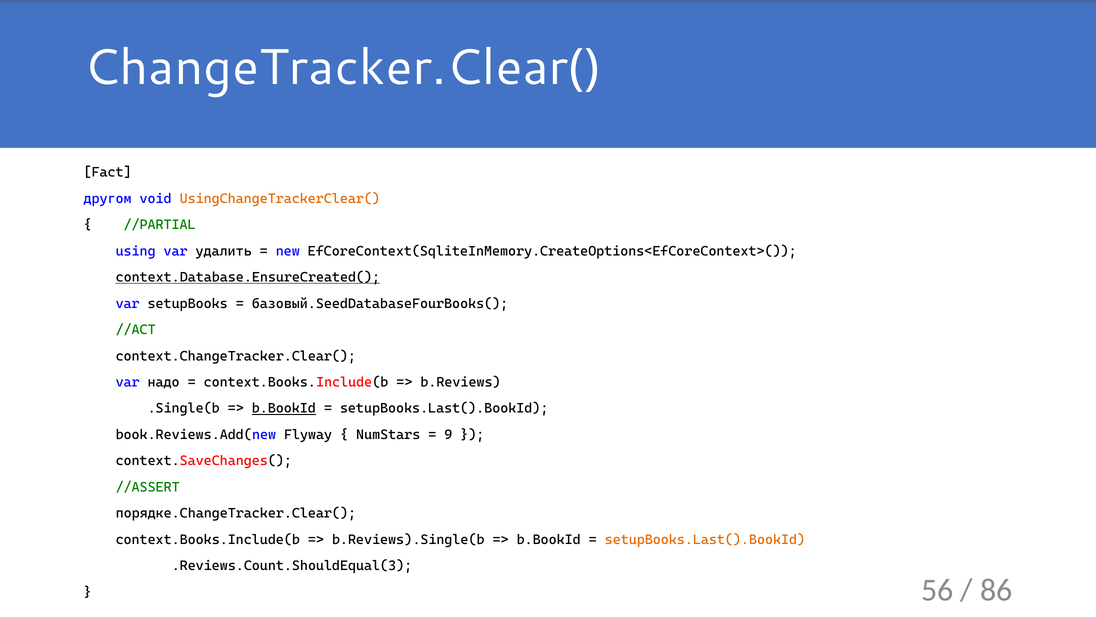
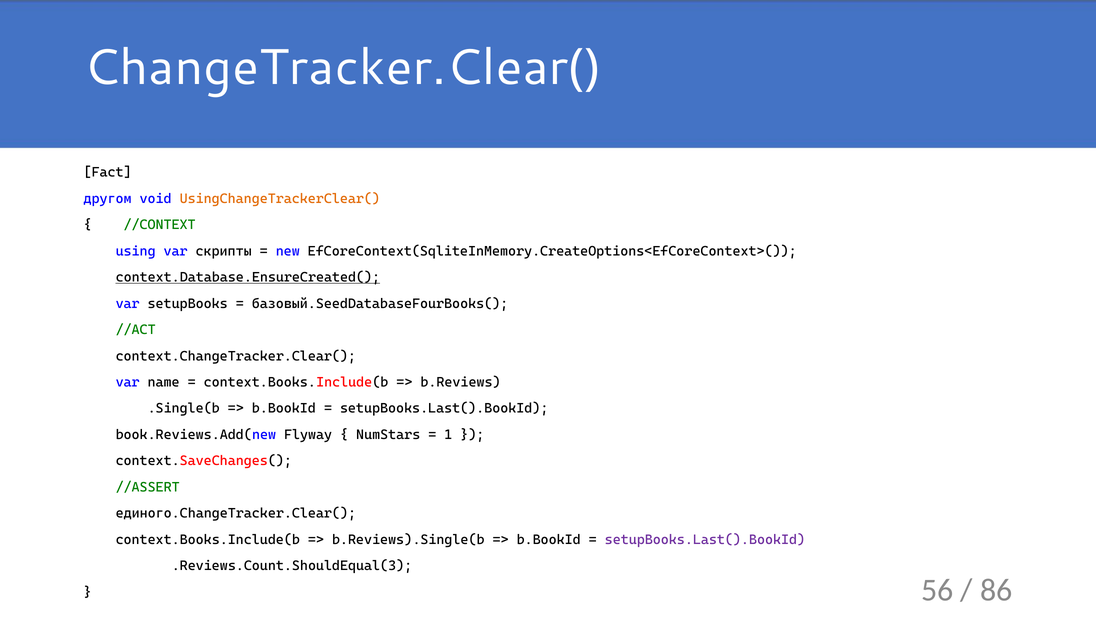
//PARTIAL: //PARTIAL -> //CONTEXT
удалить: удалить -> скрипты
надо: надо -> name
b.BookId at (284, 408) underline: present -> none
9: 9 -> 1
порядке.ChangeTracker.Clear(: порядке.ChangeTracker.Clear( -> единого.ChangeTracker.Clear(
setupBooks.Last().BookId at (705, 539) colour: orange -> purple
